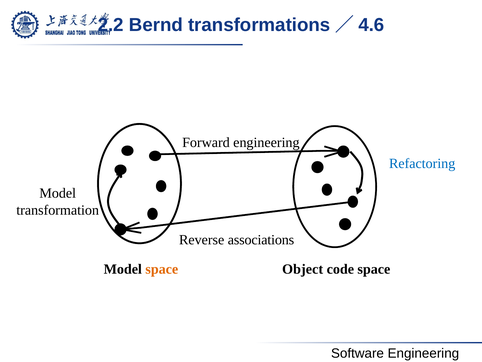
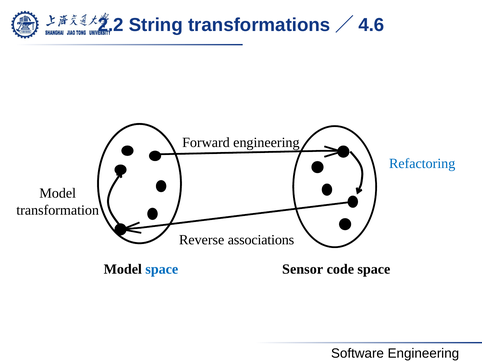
Bernd: Bernd -> String
space at (162, 269) colour: orange -> blue
Object: Object -> Sensor
